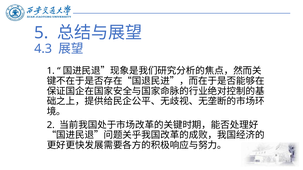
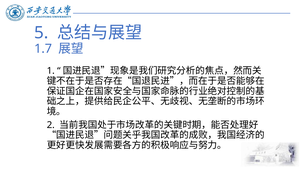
4.3: 4.3 -> 1.7
